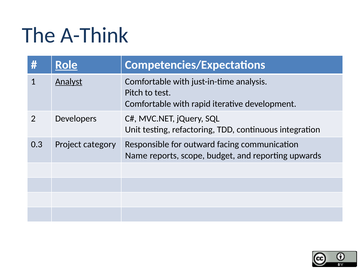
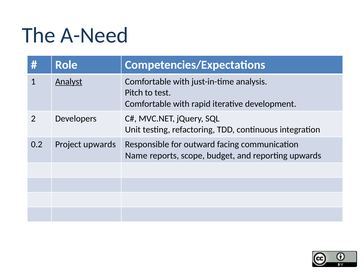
A-Think: A-Think -> A-Need
Role underline: present -> none
0.3: 0.3 -> 0.2
Project category: category -> upwards
